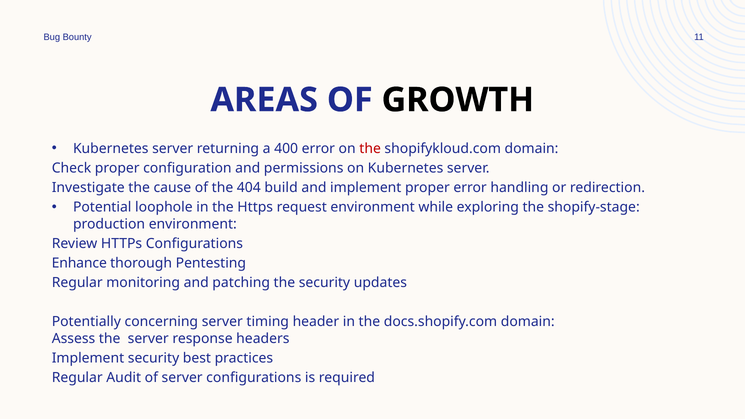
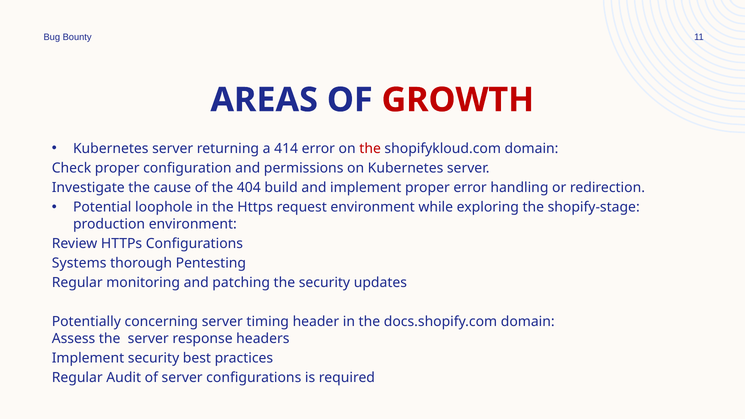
GROWTH colour: black -> red
400: 400 -> 414
Enhance: Enhance -> Systems
